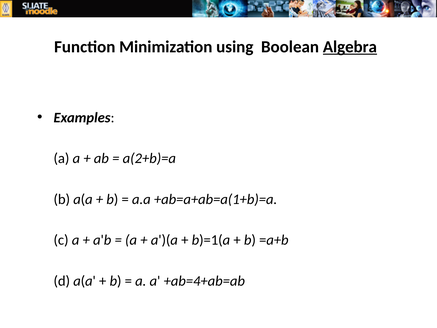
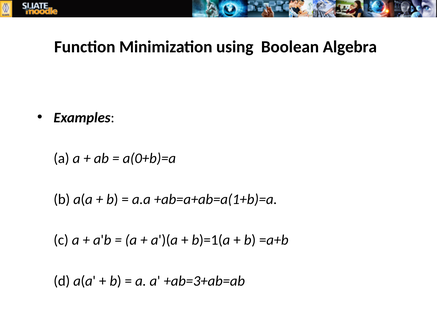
Algebra underline: present -> none
a(2+b)=a: a(2+b)=a -> a(0+b)=a
+ab=4+ab=ab: +ab=4+ab=ab -> +ab=3+ab=ab
